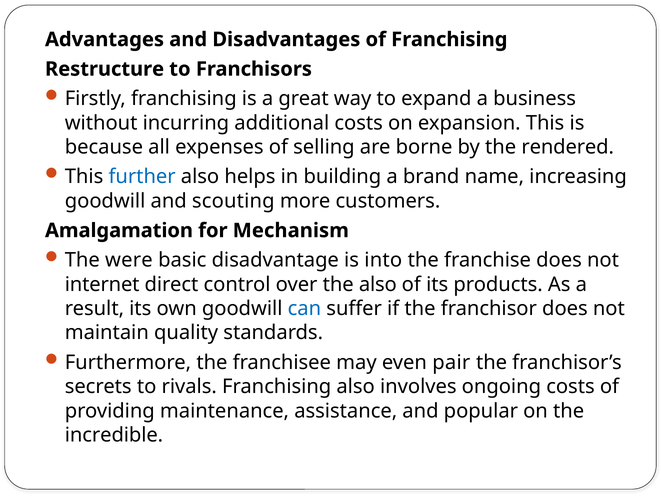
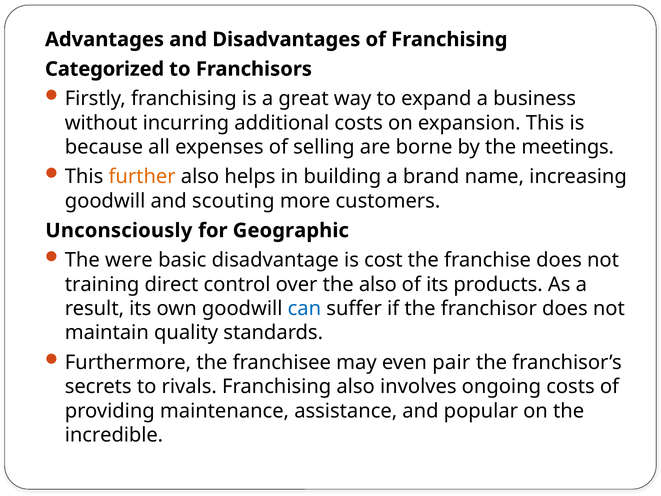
Restructure: Restructure -> Categorized
rendered: rendered -> meetings
further colour: blue -> orange
Amalgamation: Amalgamation -> Unconsciously
Mechanism: Mechanism -> Geographic
into: into -> cost
internet: internet -> training
